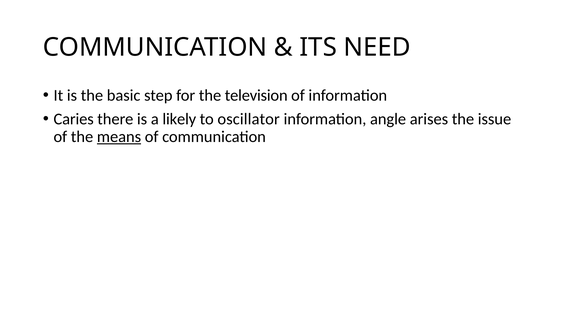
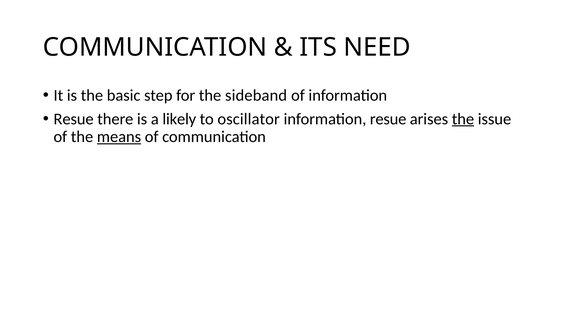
television: television -> sideband
Caries at (74, 119): Caries -> Resue
information angle: angle -> resue
the at (463, 119) underline: none -> present
